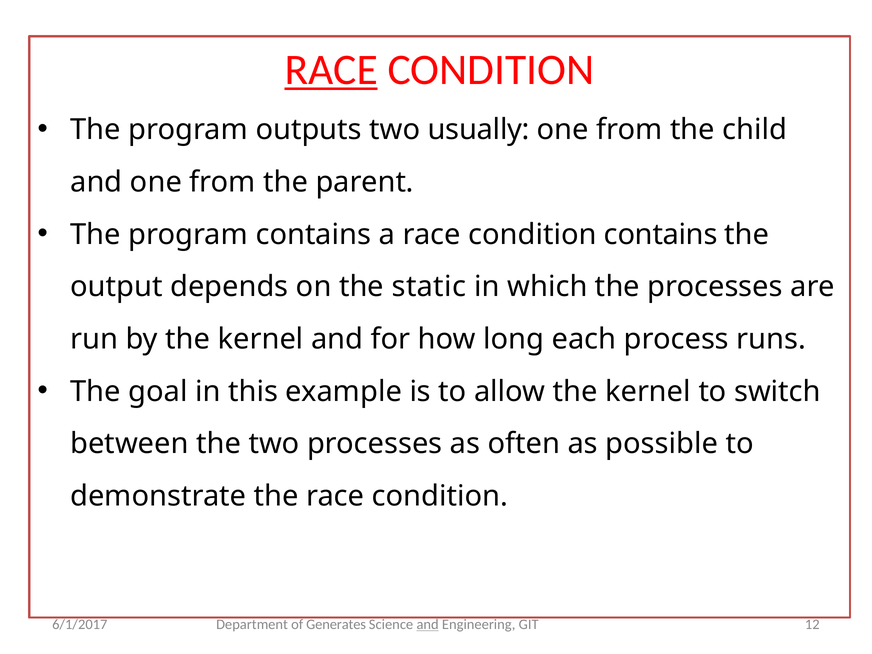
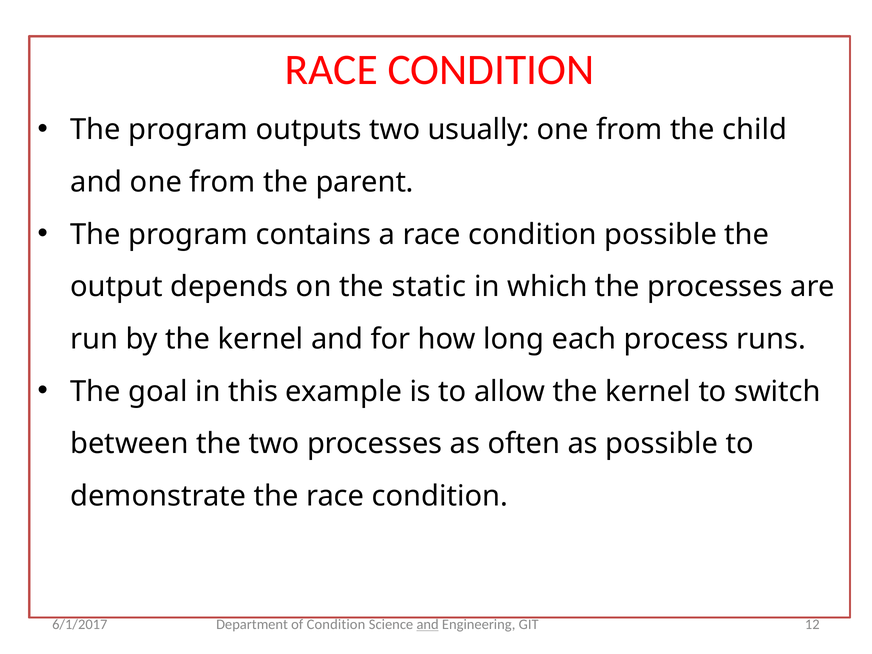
RACE at (331, 70) underline: present -> none
condition contains: contains -> possible
of Generates: Generates -> Condition
